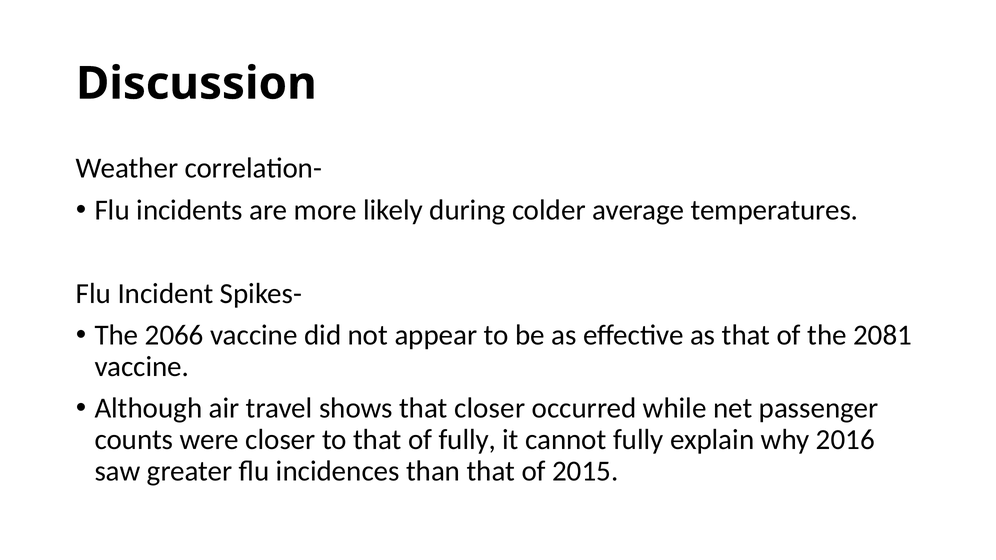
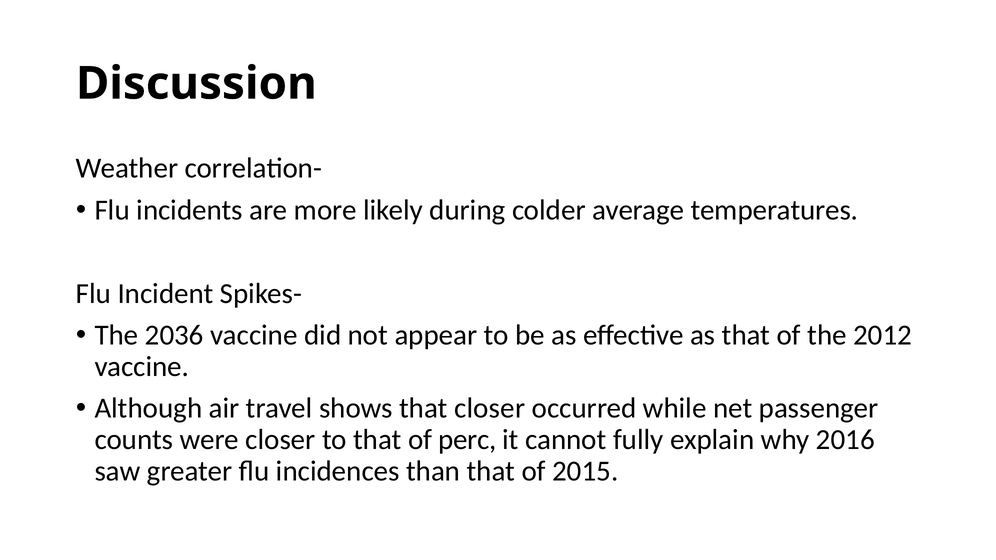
2066: 2066 -> 2036
2081: 2081 -> 2012
of fully: fully -> perc
